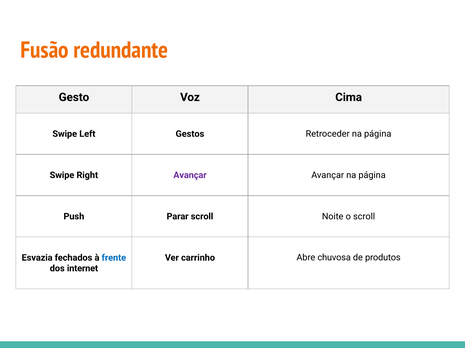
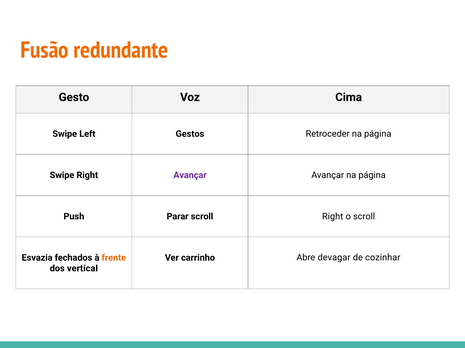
scroll Noite: Noite -> Right
frente colour: blue -> orange
chuvosa: chuvosa -> devagar
produtos: produtos -> cozinhar
internet: internet -> vertical
